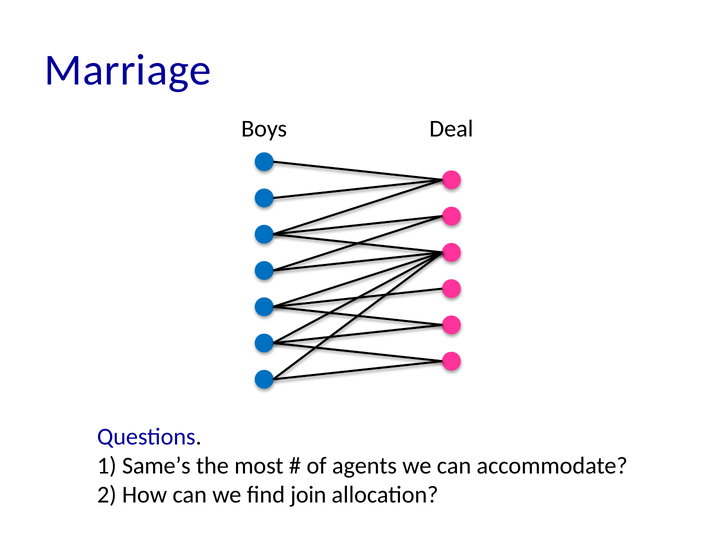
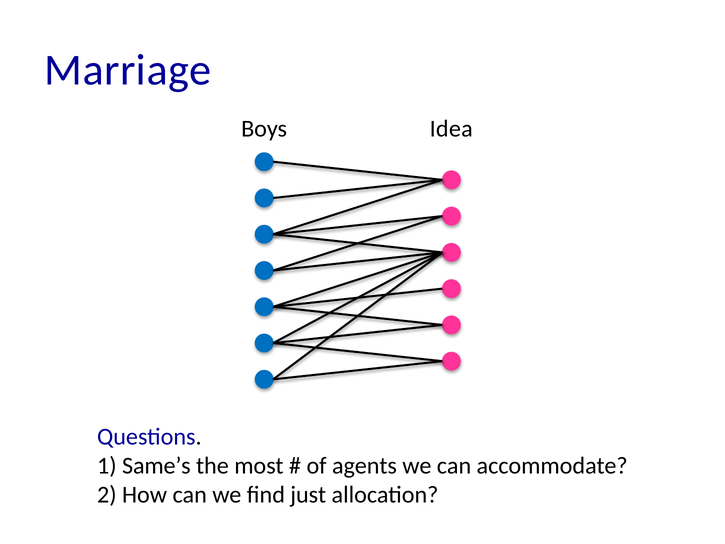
Deal: Deal -> Idea
join: join -> just
